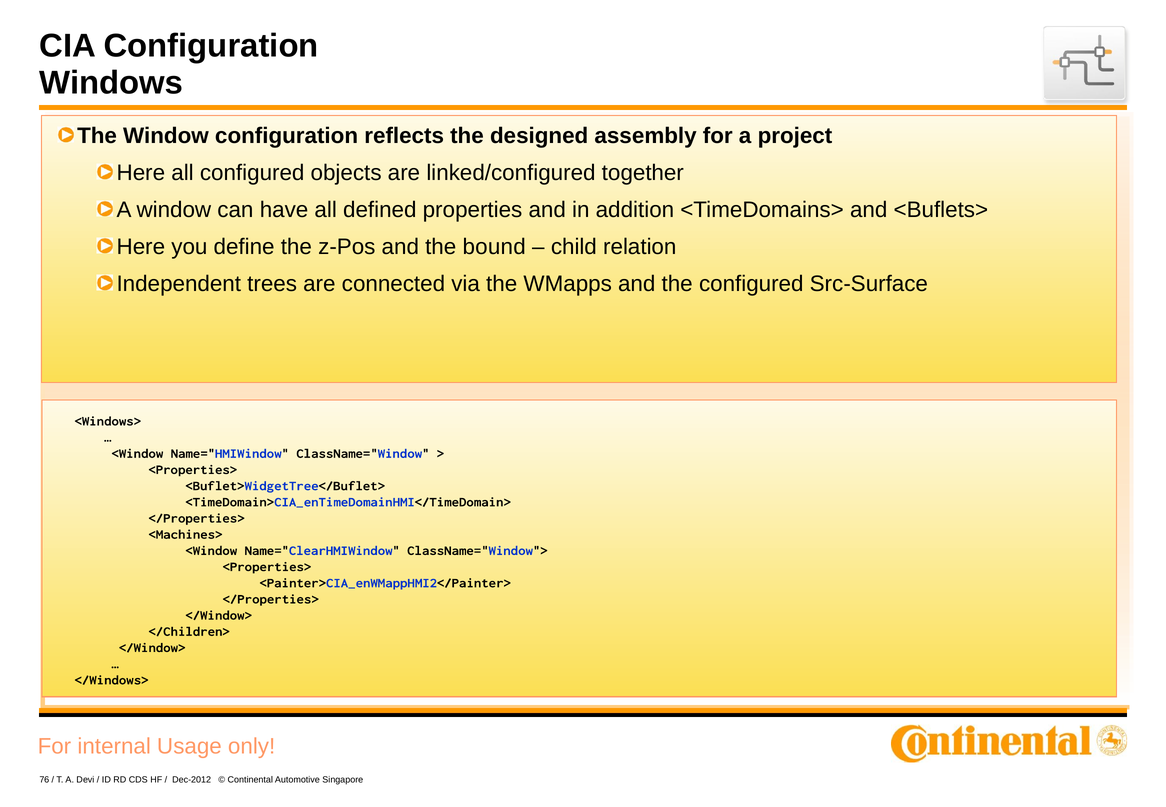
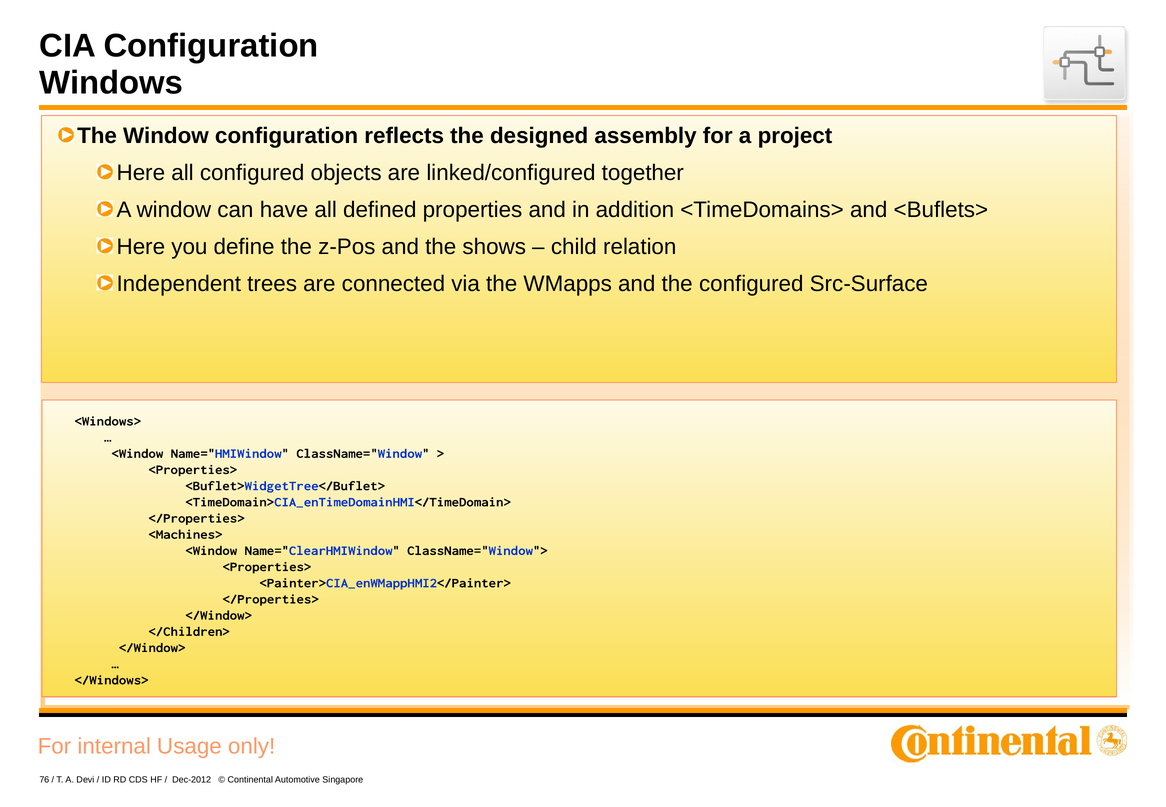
bound: bound -> shows
